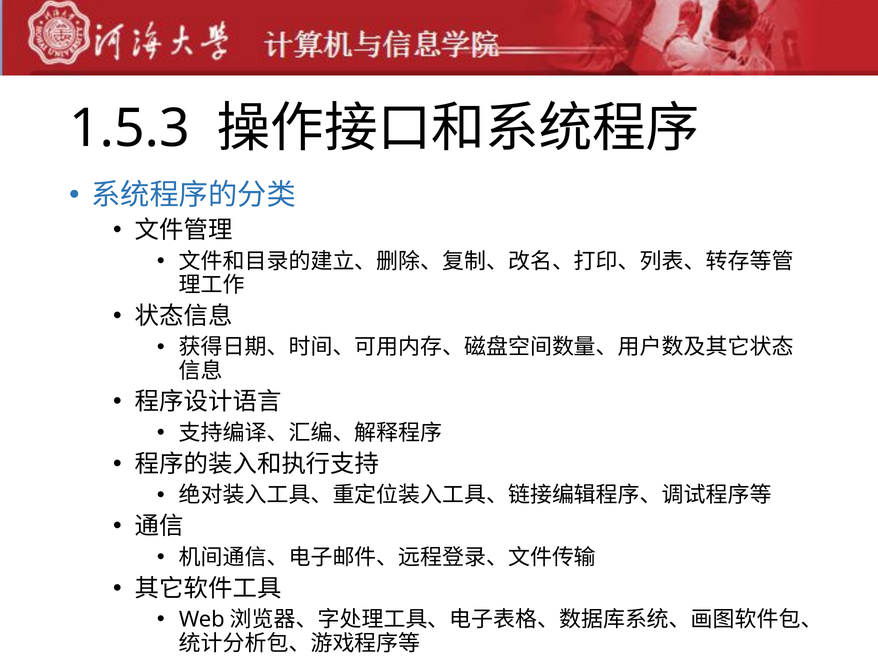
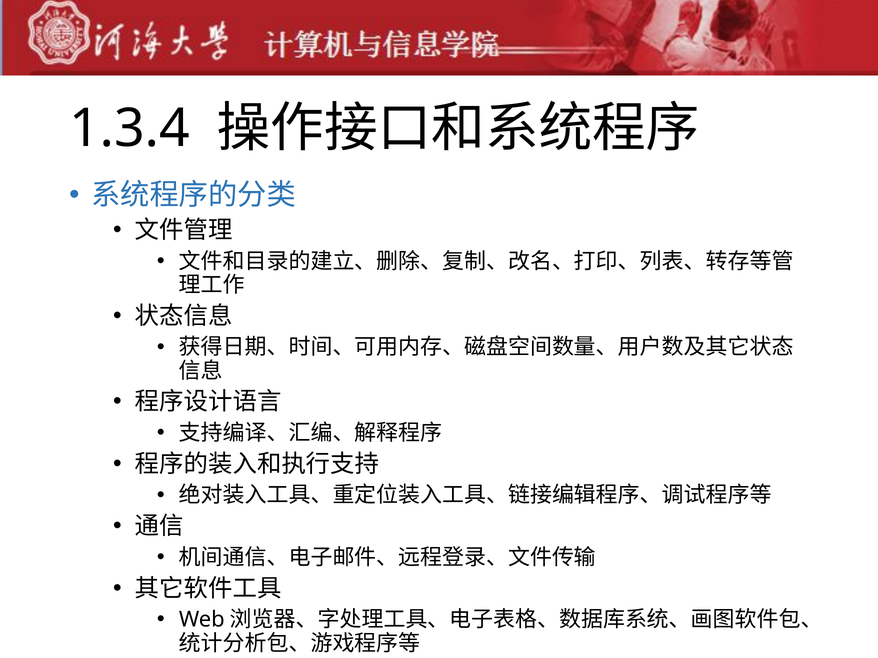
1.5.3: 1.5.3 -> 1.3.4
